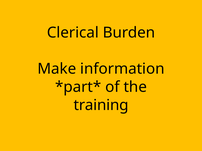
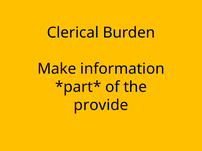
training: training -> provide
